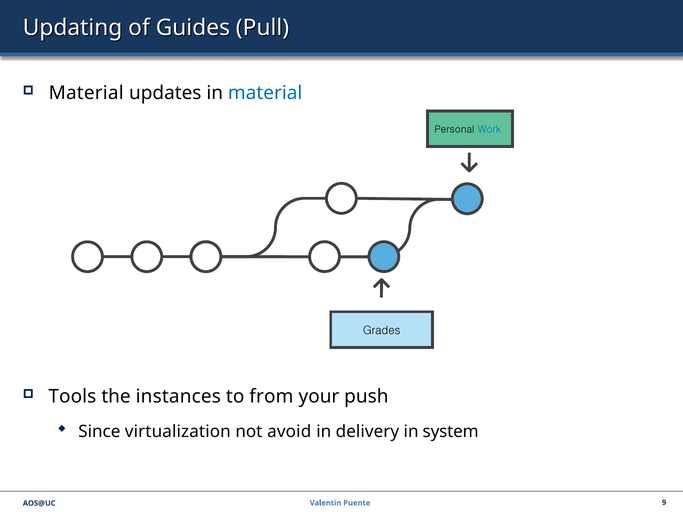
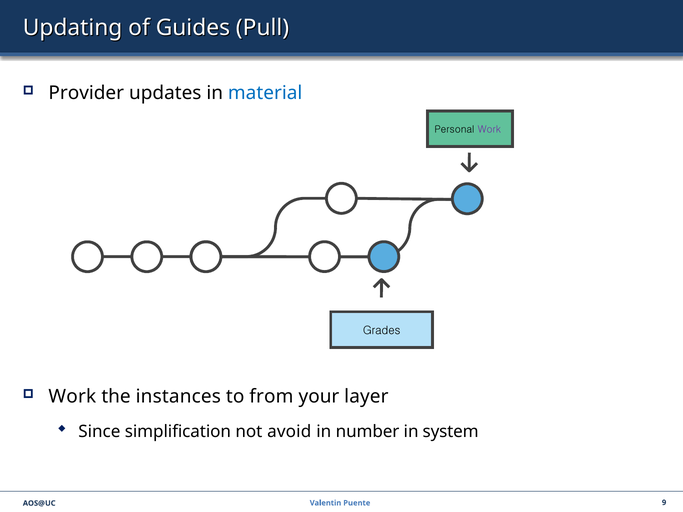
Material at (86, 93): Material -> Provider
Work at (489, 129) colour: blue -> purple
Tools at (72, 397): Tools -> Work
push: push -> layer
virtualization: virtualization -> simplification
delivery: delivery -> number
